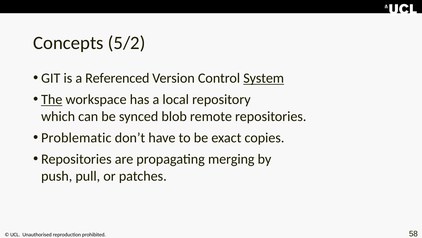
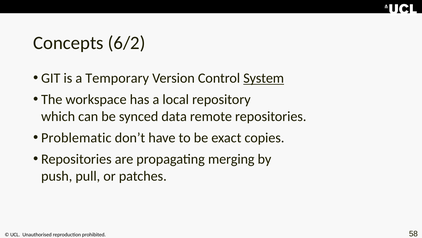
5/2: 5/2 -> 6/2
Referenced: Referenced -> Temporary
The underline: present -> none
blob: blob -> data
